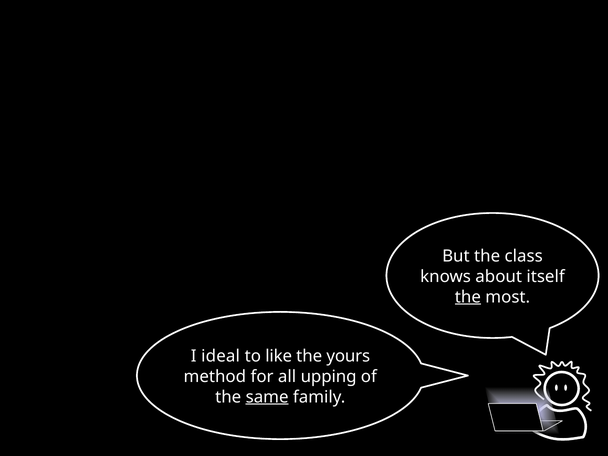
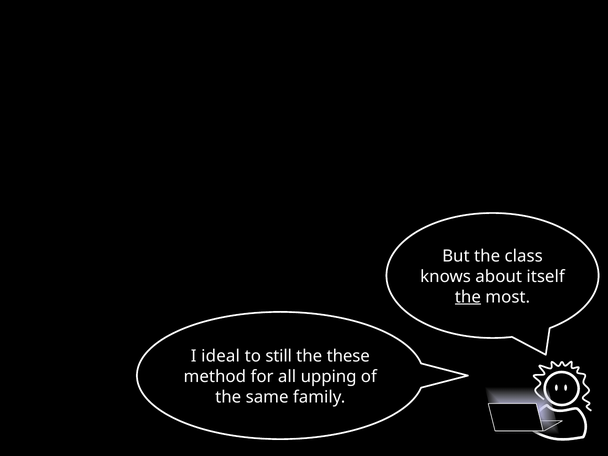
like: like -> still
yours: yours -> these
same underline: present -> none
